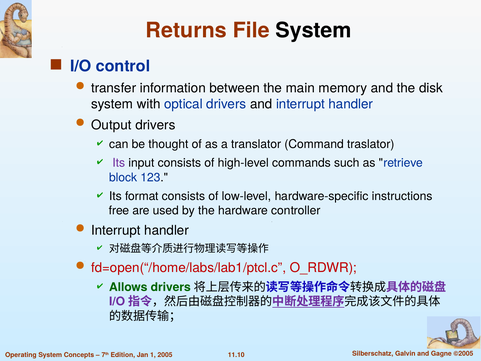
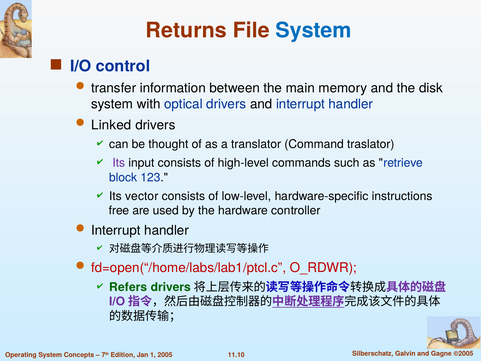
System at (314, 30) colour: black -> blue
Output: Output -> Linked
format: format -> vector
Allows: Allows -> Refers
